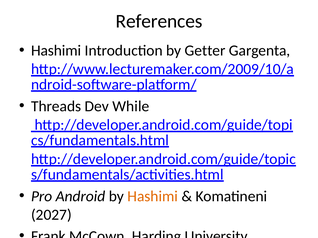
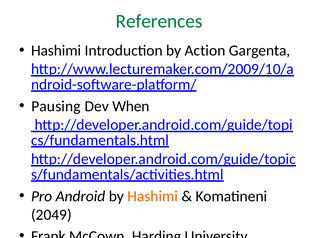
References colour: black -> green
Getter: Getter -> Action
Threads: Threads -> Pausing
While: While -> When
2027: 2027 -> 2049
